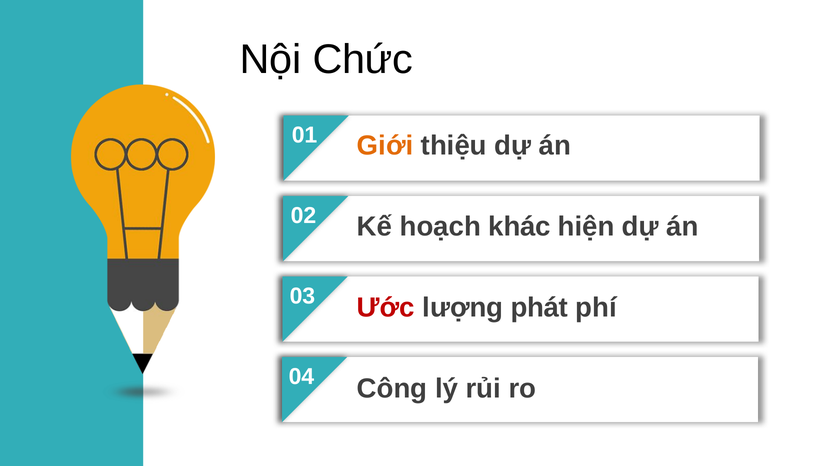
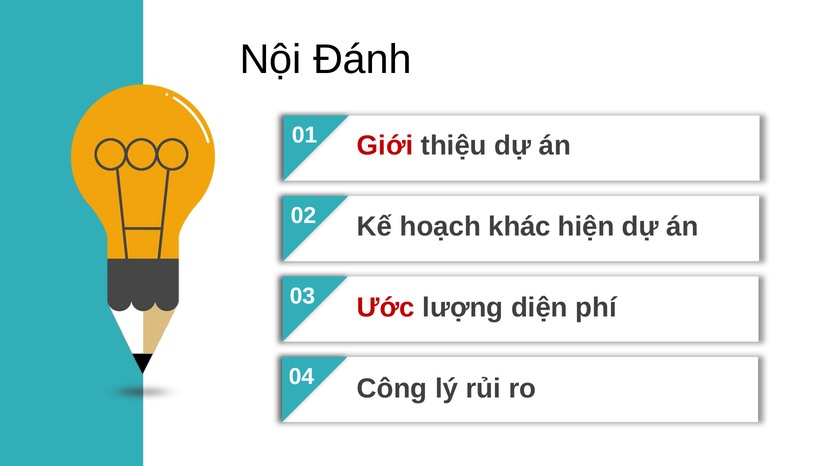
Chức: Chức -> Đánh
Giới colour: orange -> red
phát: phát -> diện
